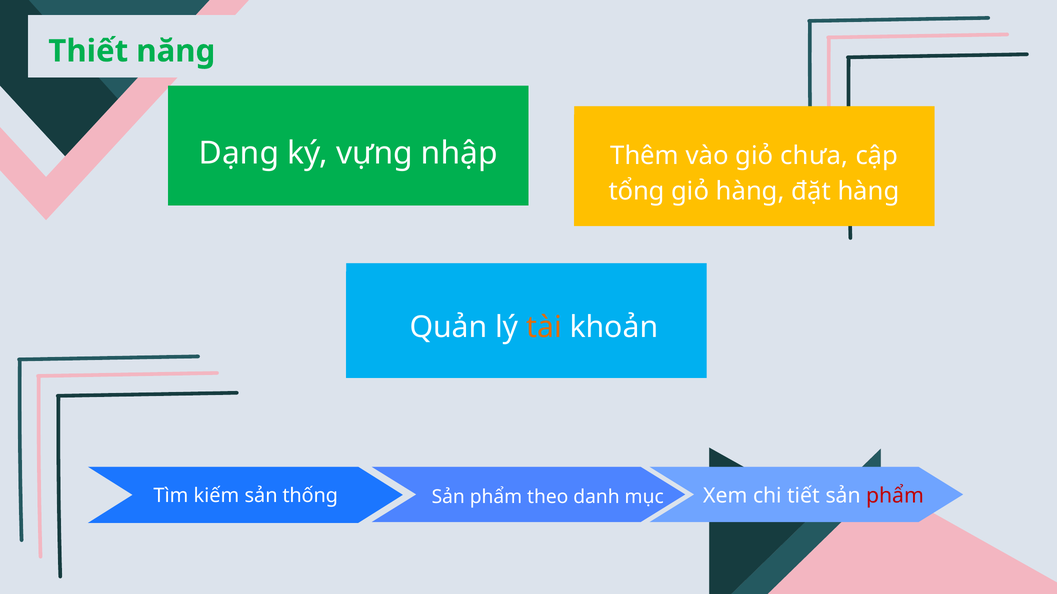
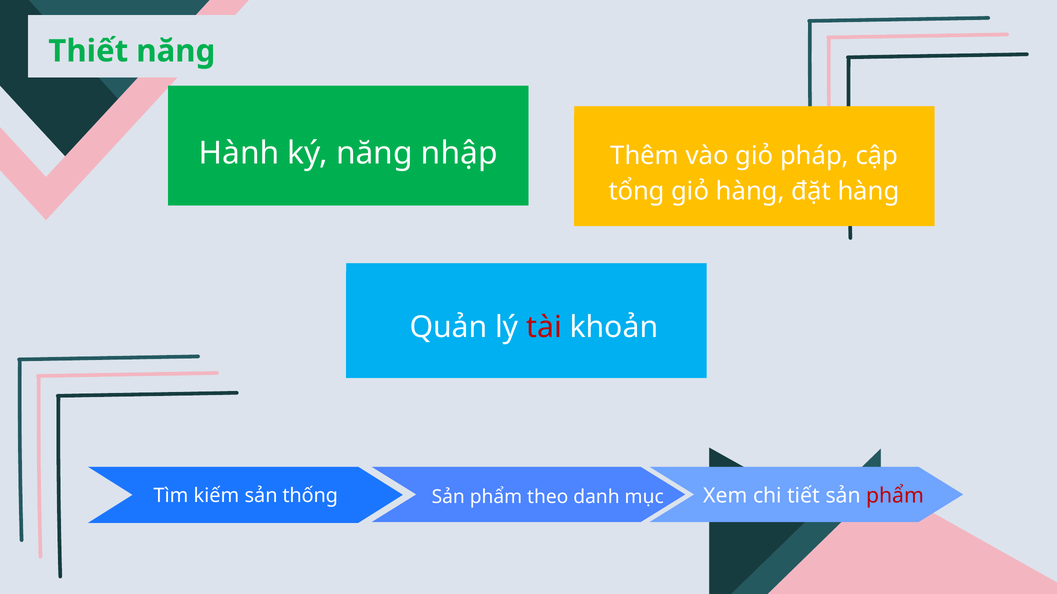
Dạng: Dạng -> Hành
ký vựng: vựng -> năng
chưa: chưa -> pháp
tài colour: orange -> red
